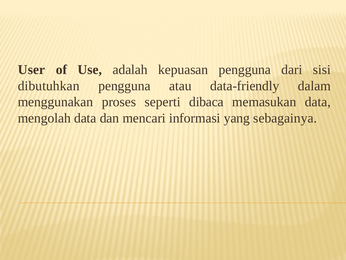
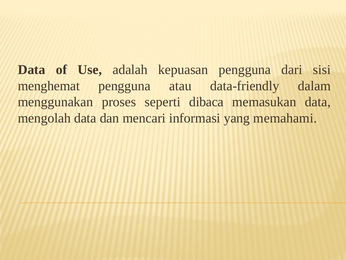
User at (32, 70): User -> Data
dibutuhkan: dibutuhkan -> menghemat
sebagainya: sebagainya -> memahami
